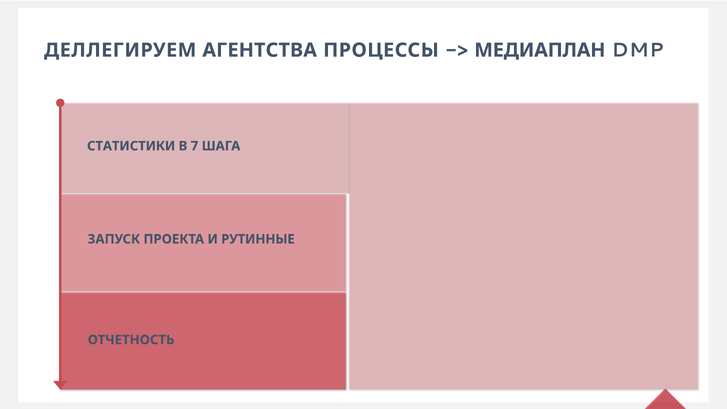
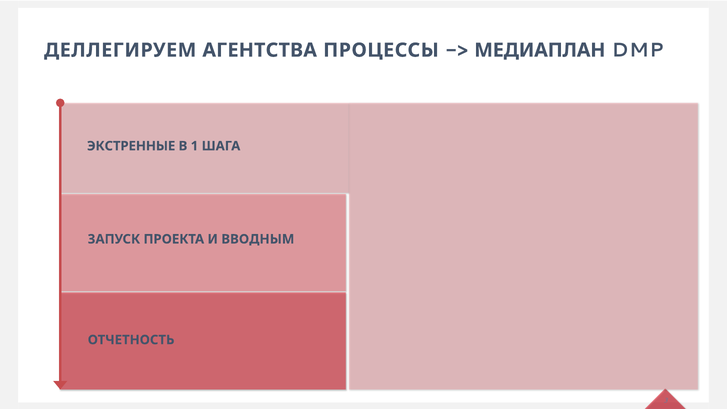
СТАТИСТИКИ: СТАТИСТИКИ -> ЭКСТРЕННЫЕ
7: 7 -> 1
РУТИННЫЕ: РУТИННЫЕ -> ВВОДНЫМ
